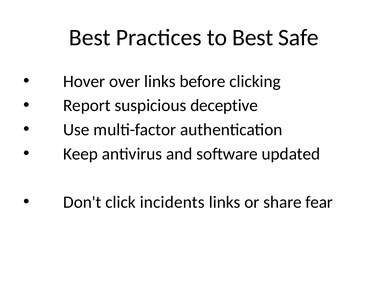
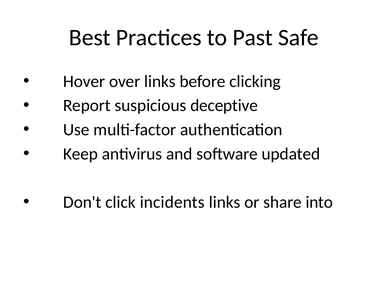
to Best: Best -> Past
fear: fear -> into
